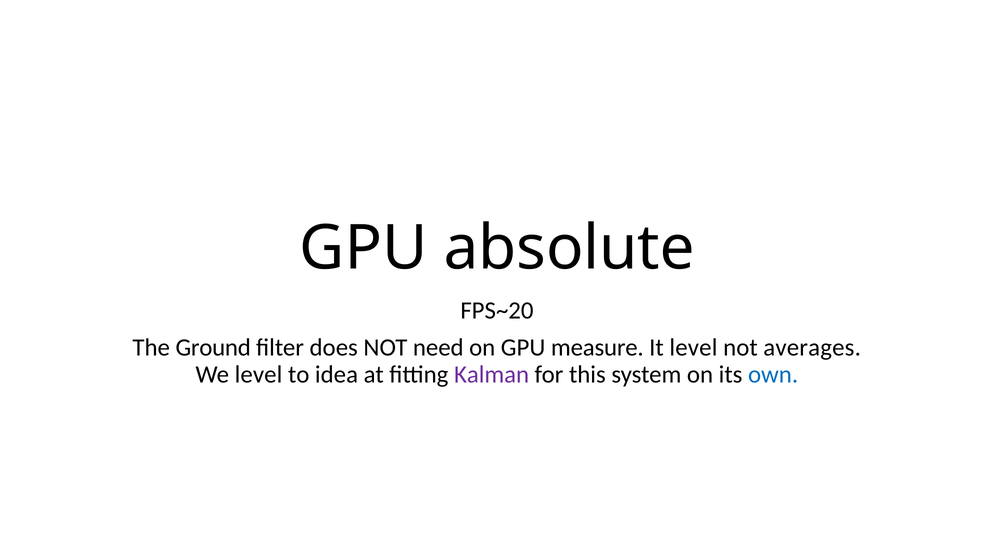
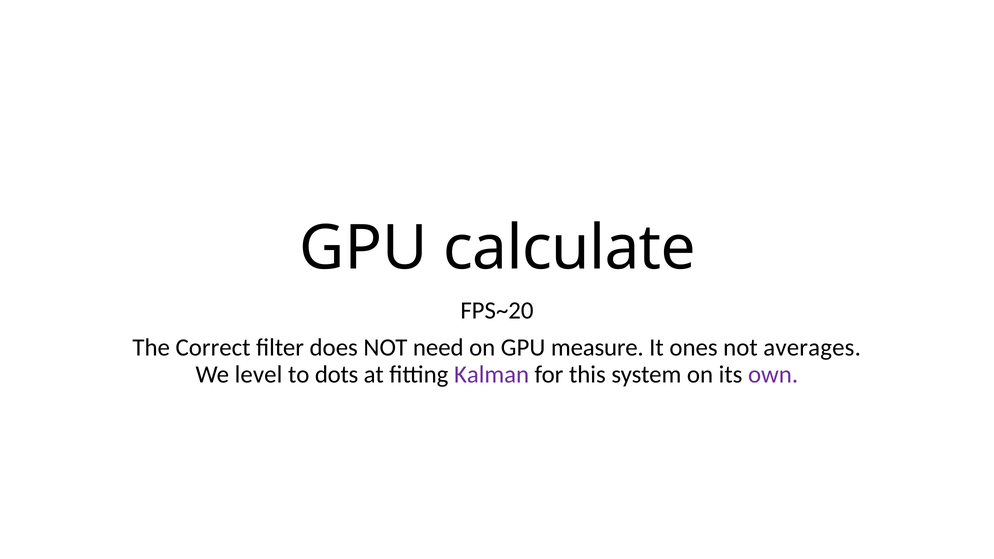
absolute: absolute -> calculate
Ground: Ground -> Correct
It level: level -> ones
idea: idea -> dots
own colour: blue -> purple
